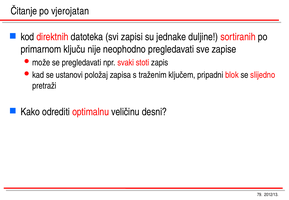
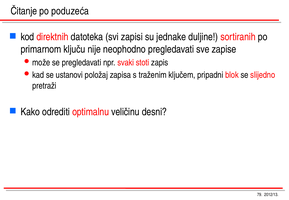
vjerojatan: vjerojatan -> poduzeća
